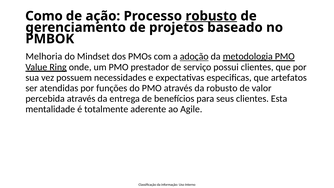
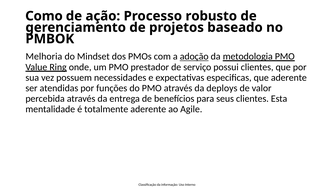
robusto at (211, 16) underline: present -> none
que artefatos: artefatos -> aderente
da robusto: robusto -> deploys
